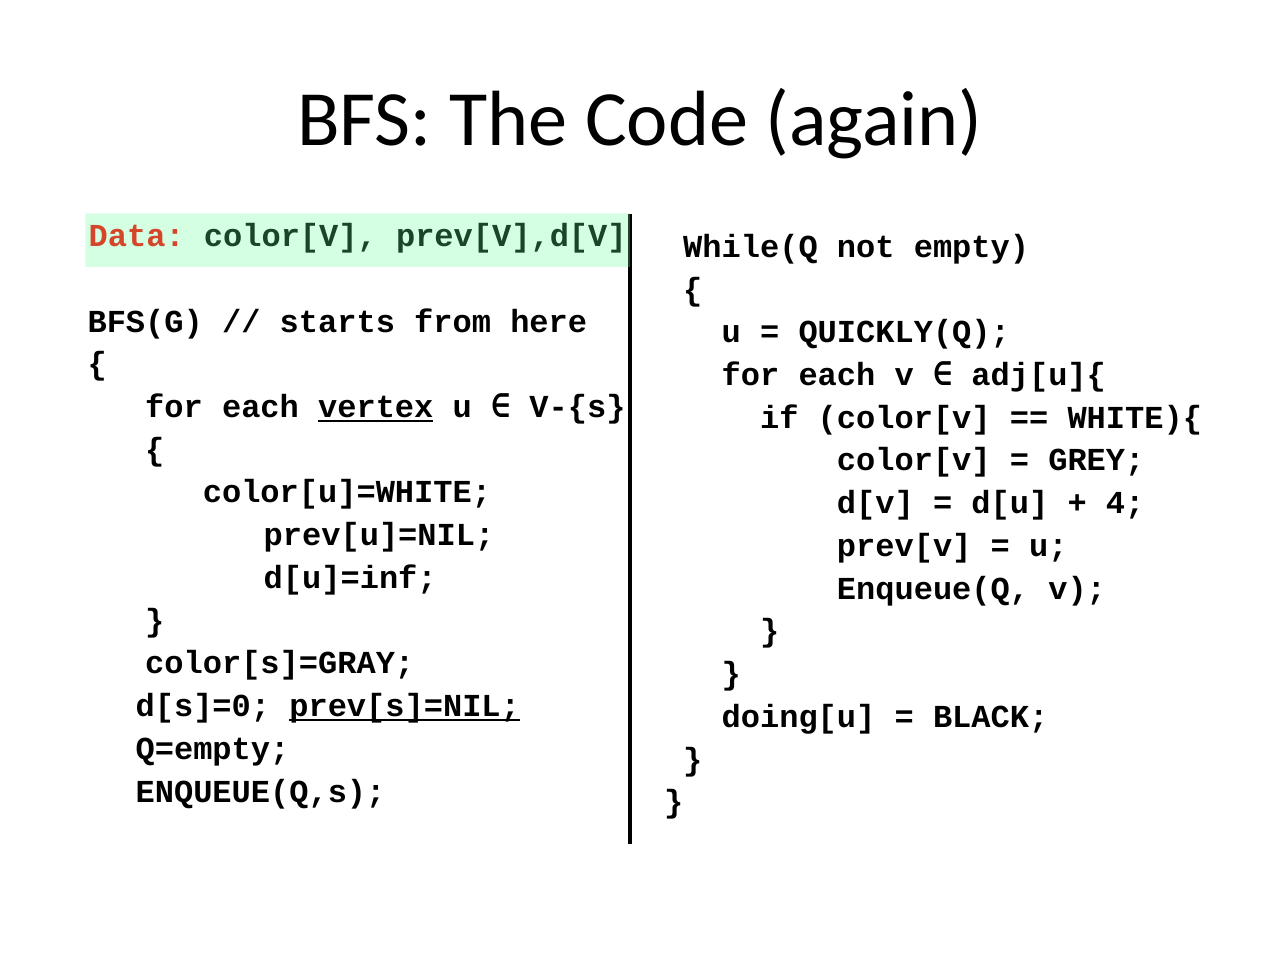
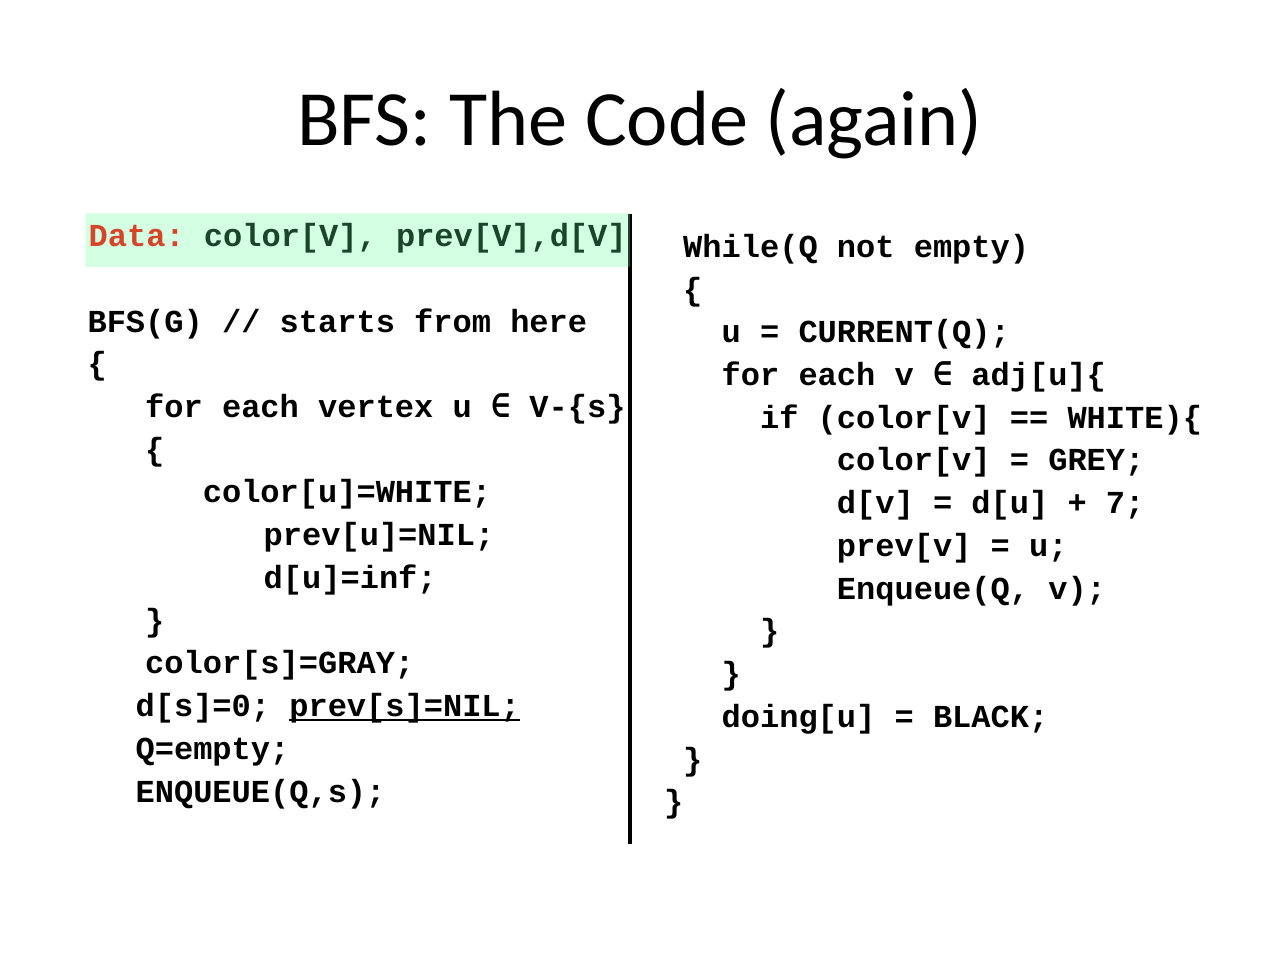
QUICKLY(Q: QUICKLY(Q -> CURRENT(Q
vertex underline: present -> none
4: 4 -> 7
